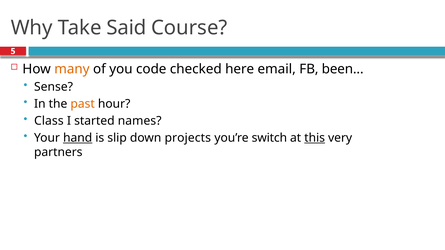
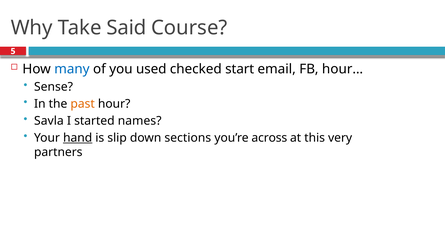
many colour: orange -> blue
code: code -> used
here: here -> start
been…: been… -> hour…
Class: Class -> Savla
projects: projects -> sections
switch: switch -> across
this underline: present -> none
